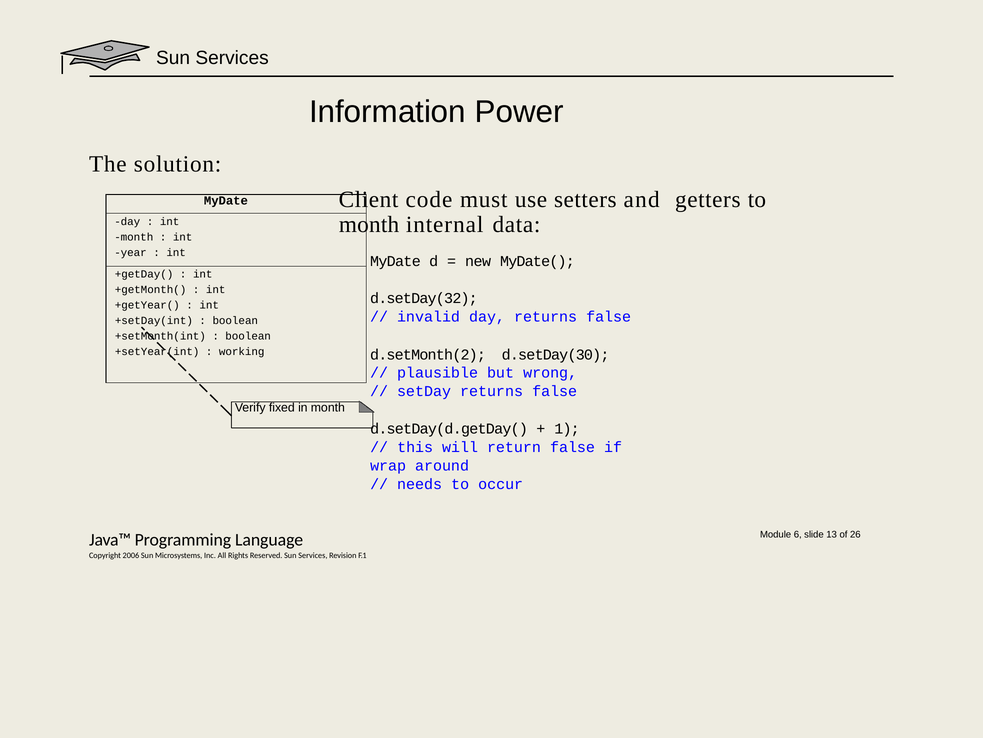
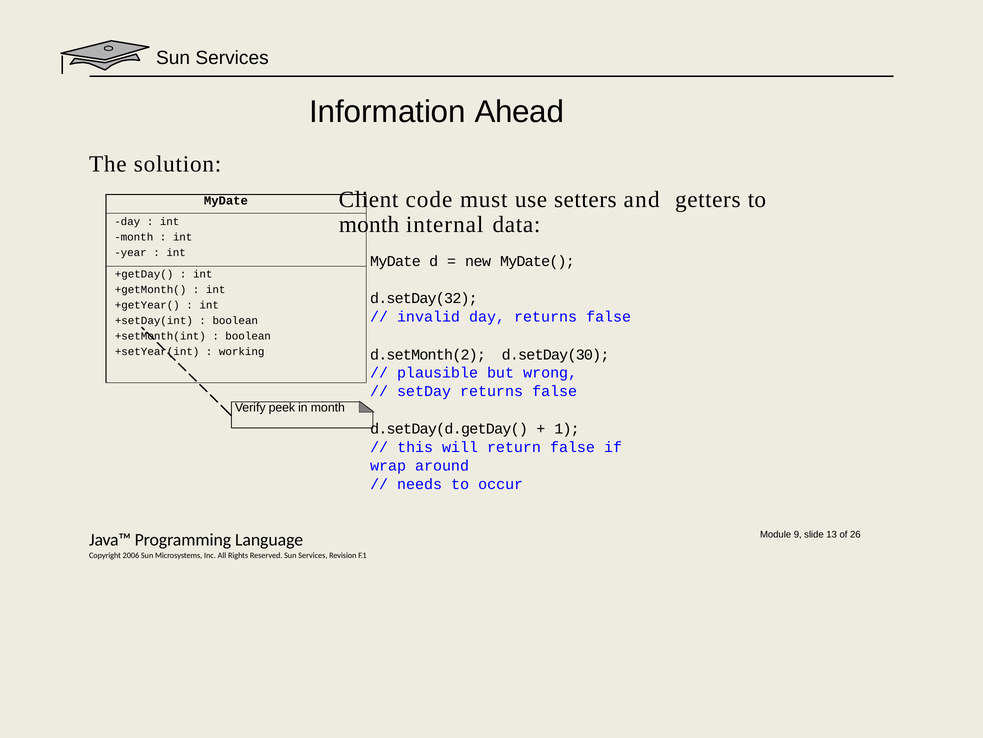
Power: Power -> Ahead
fixed: fixed -> peek
6: 6 -> 9
